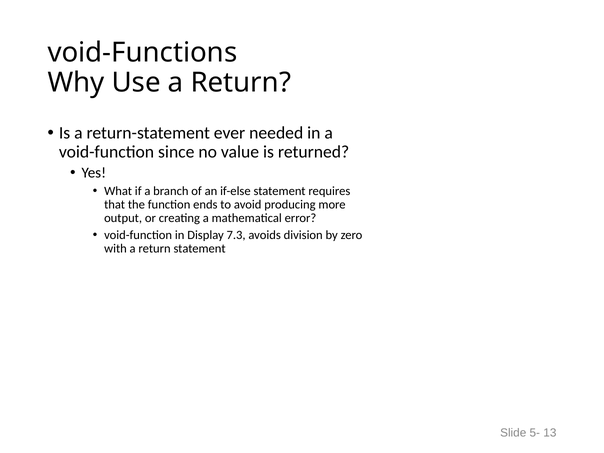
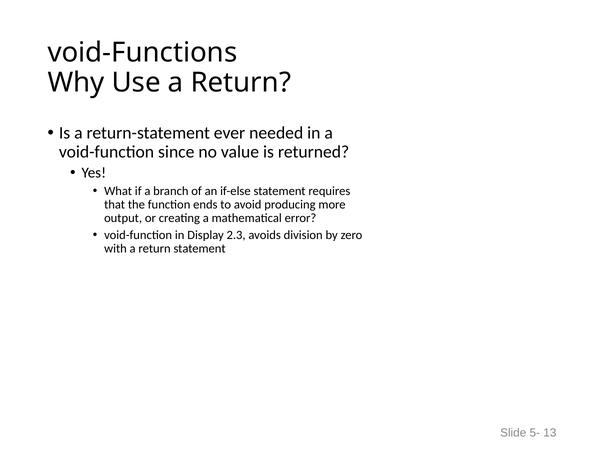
7.3: 7.3 -> 2.3
